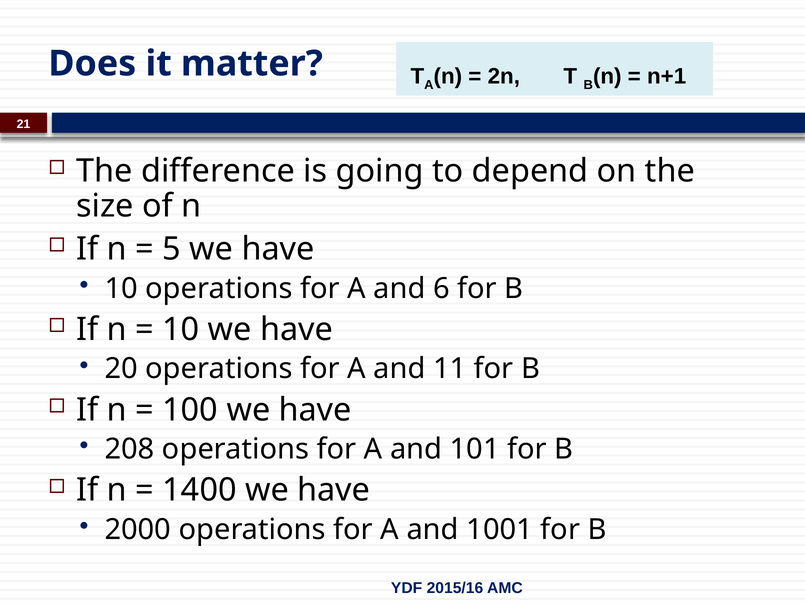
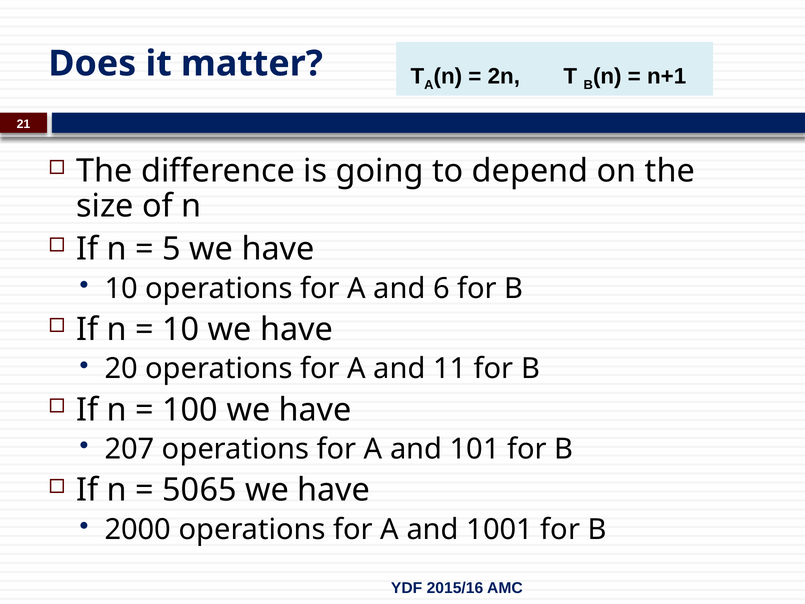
208: 208 -> 207
1400: 1400 -> 5065
